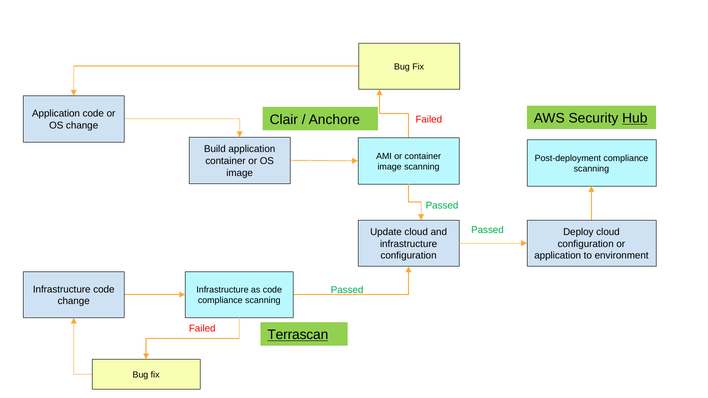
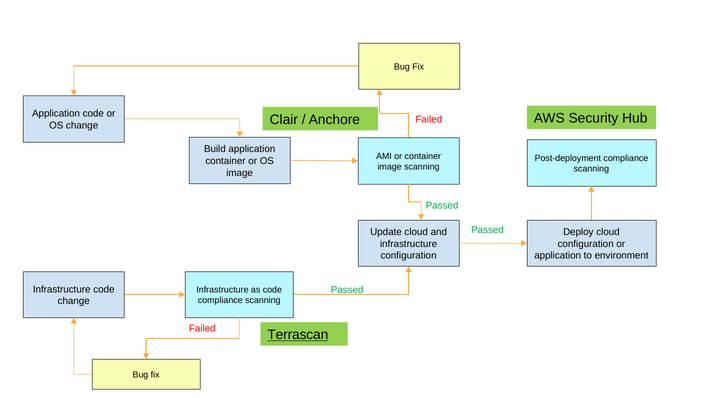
Hub underline: present -> none
